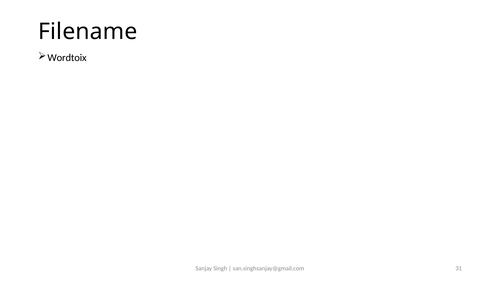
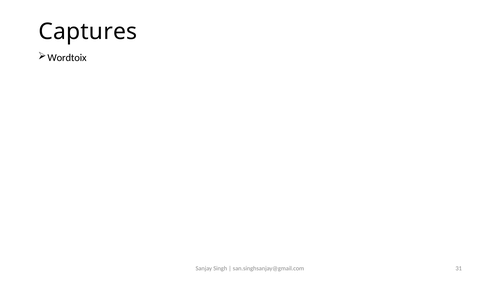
Filename: Filename -> Captures
